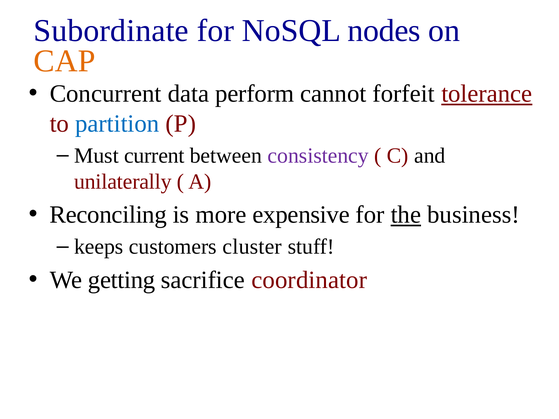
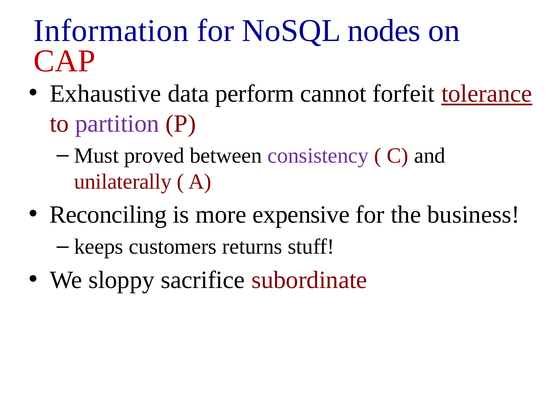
Subordinate: Subordinate -> Information
CAP colour: orange -> red
Concurrent: Concurrent -> Exhaustive
partition colour: blue -> purple
current: current -> proved
the underline: present -> none
cluster: cluster -> returns
getting: getting -> sloppy
coordinator: coordinator -> subordinate
